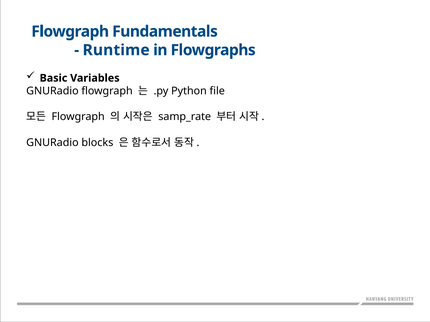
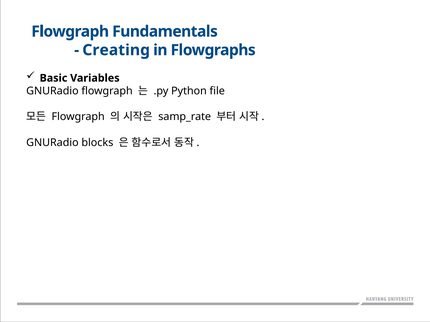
Runtime: Runtime -> Creating
